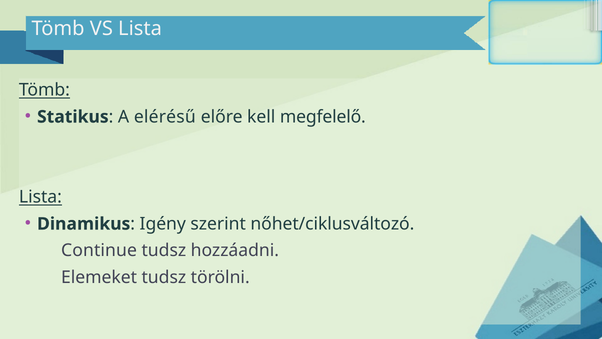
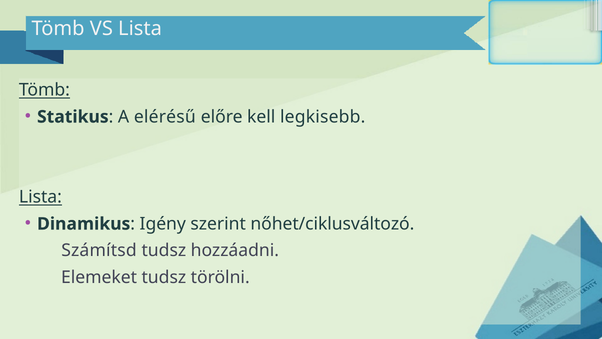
megfelelő: megfelelő -> legkisebb
Continue: Continue -> Számítsd
